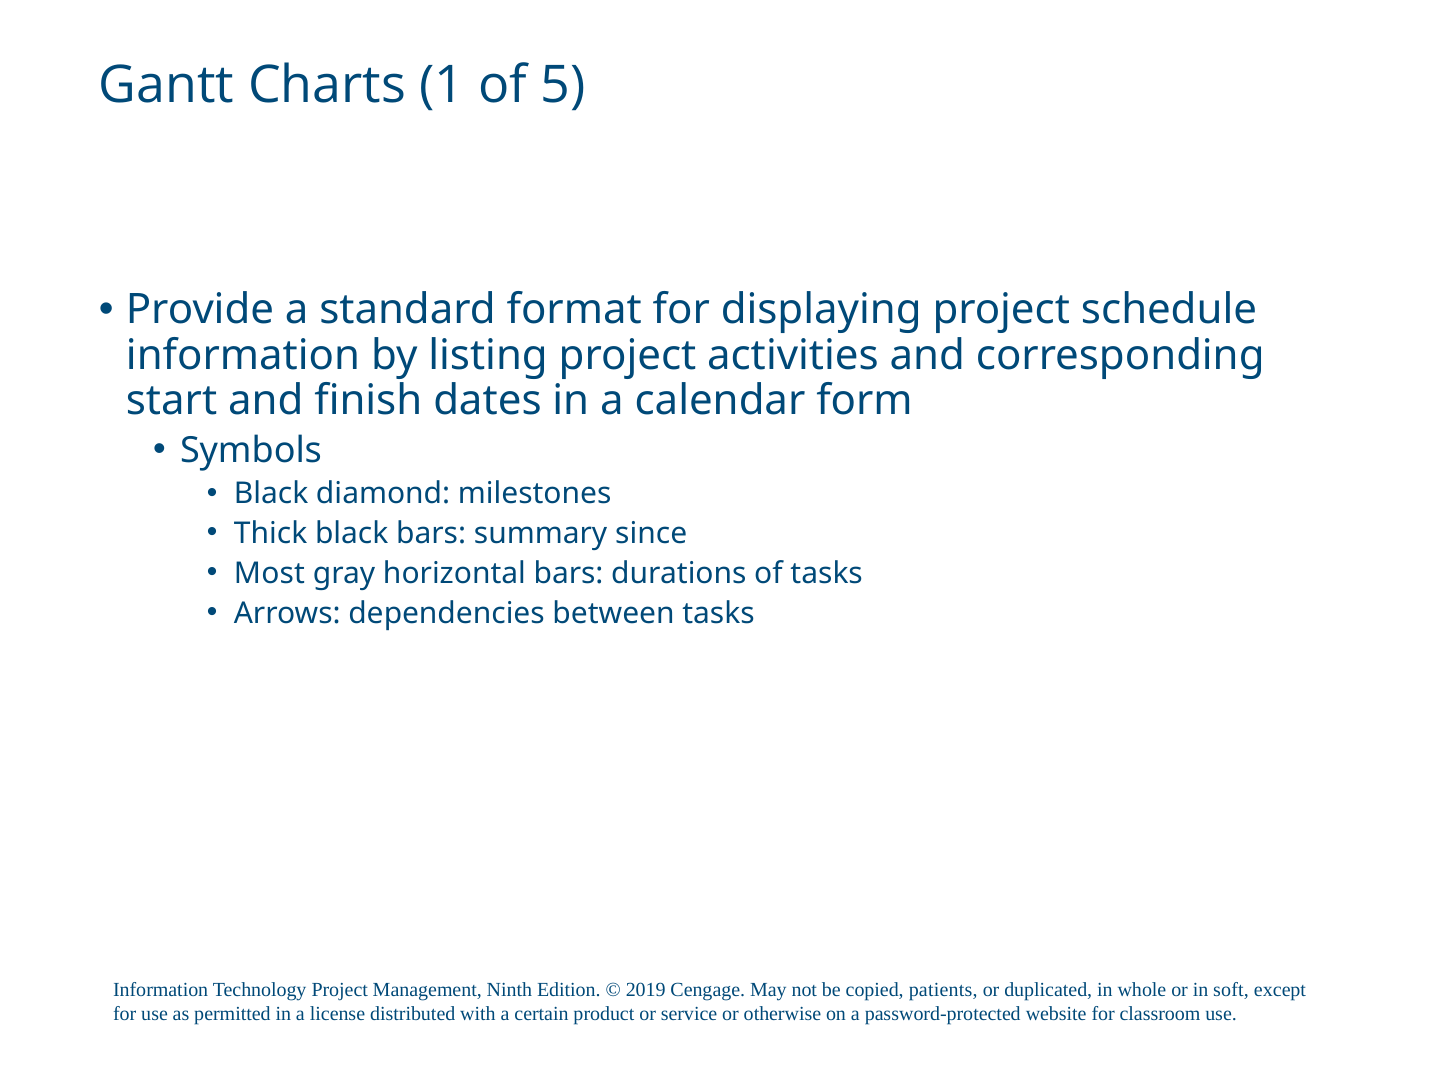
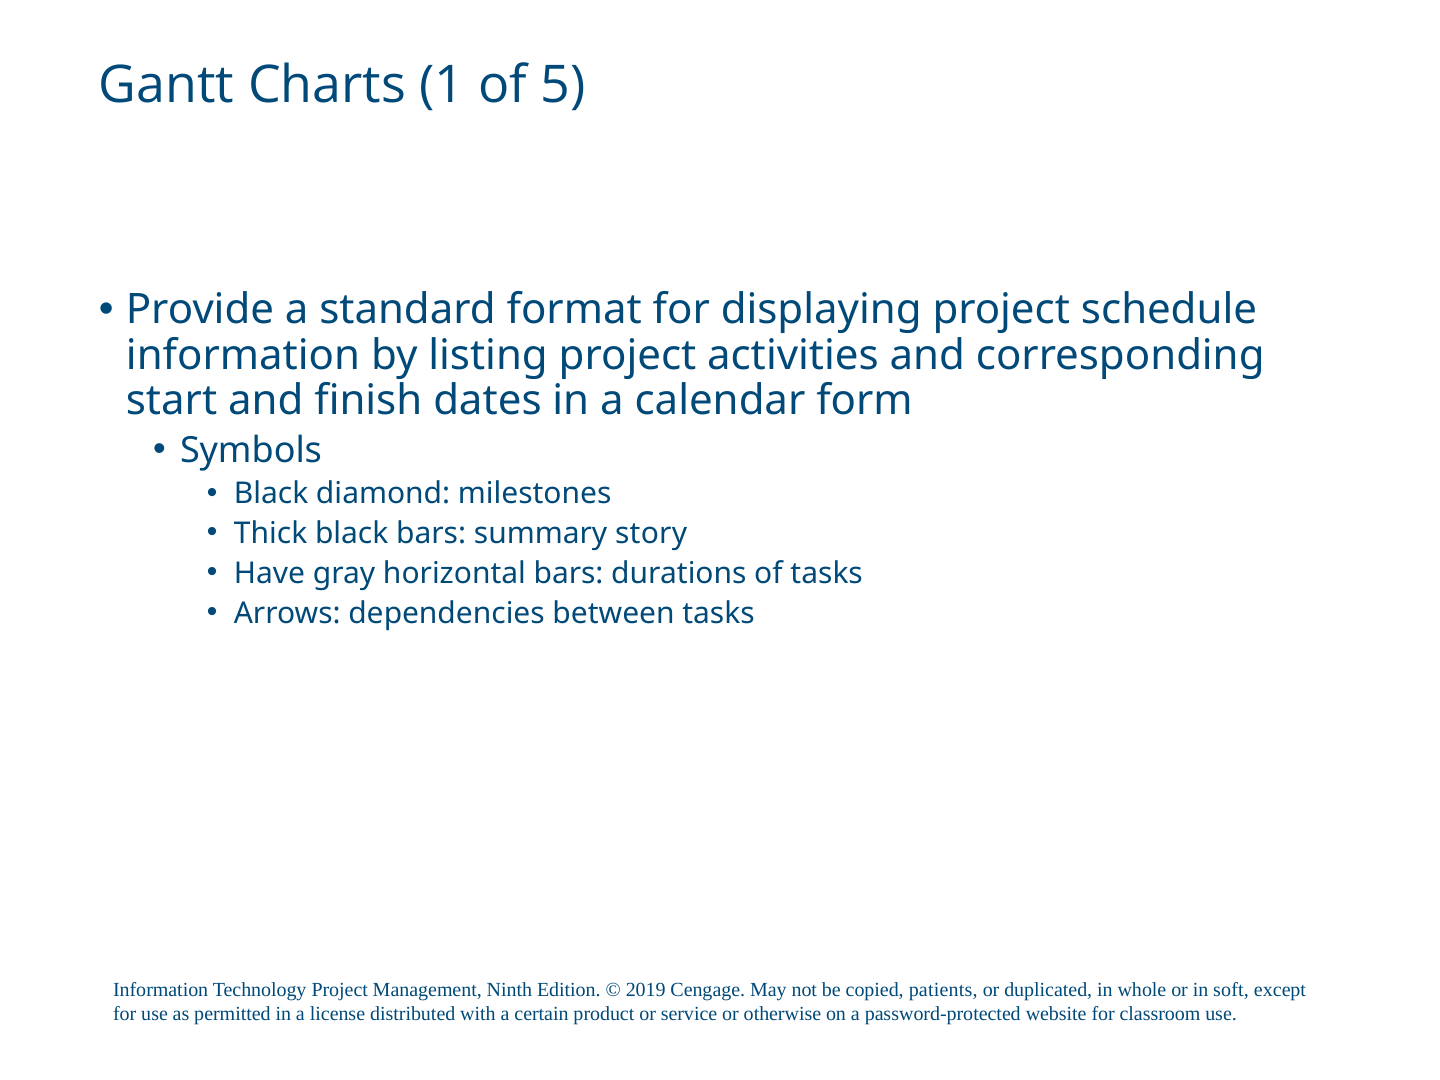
since: since -> story
Most: Most -> Have
